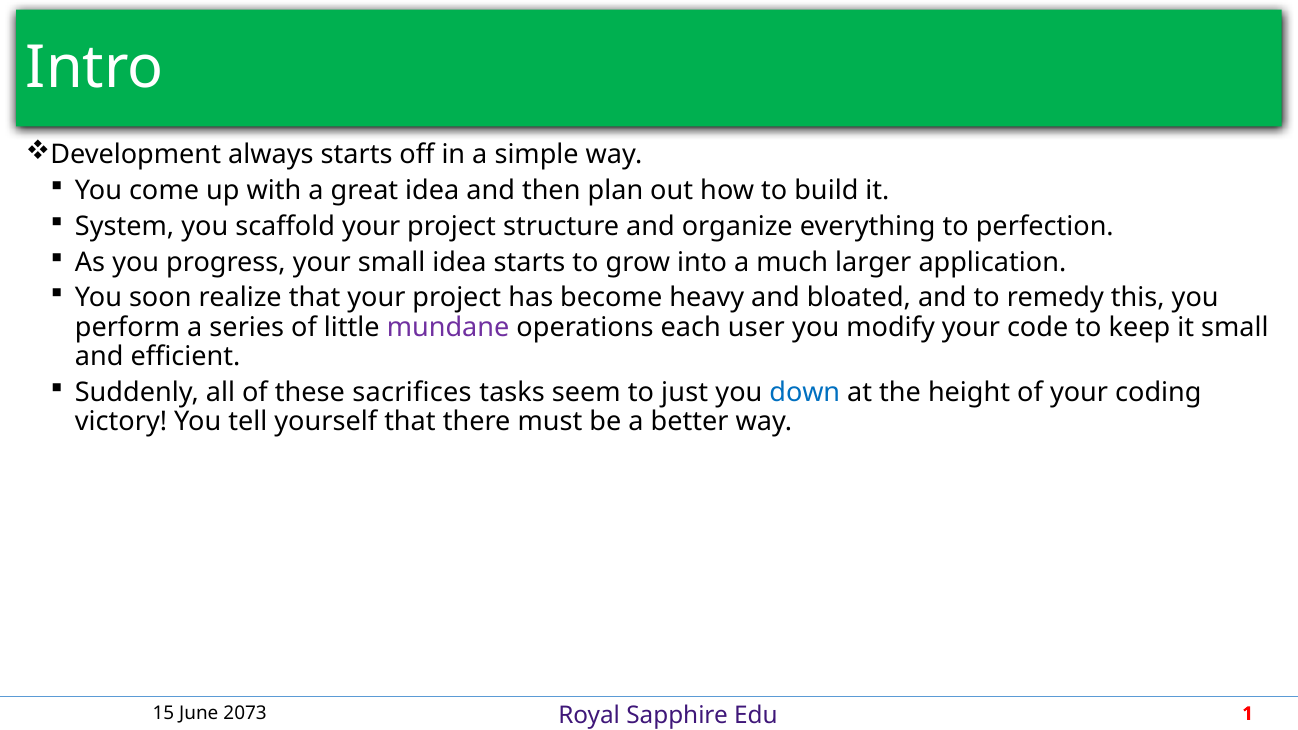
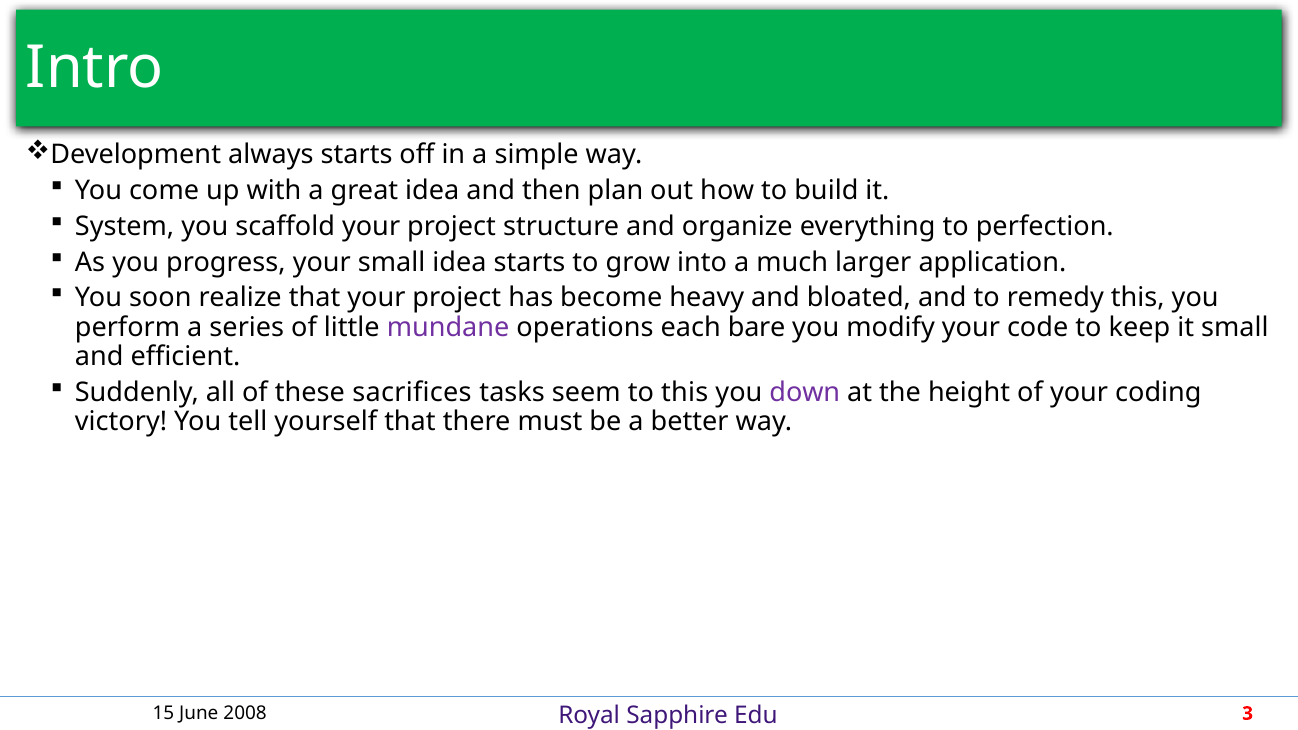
user: user -> bare
to just: just -> this
down colour: blue -> purple
2073: 2073 -> 2008
1: 1 -> 3
